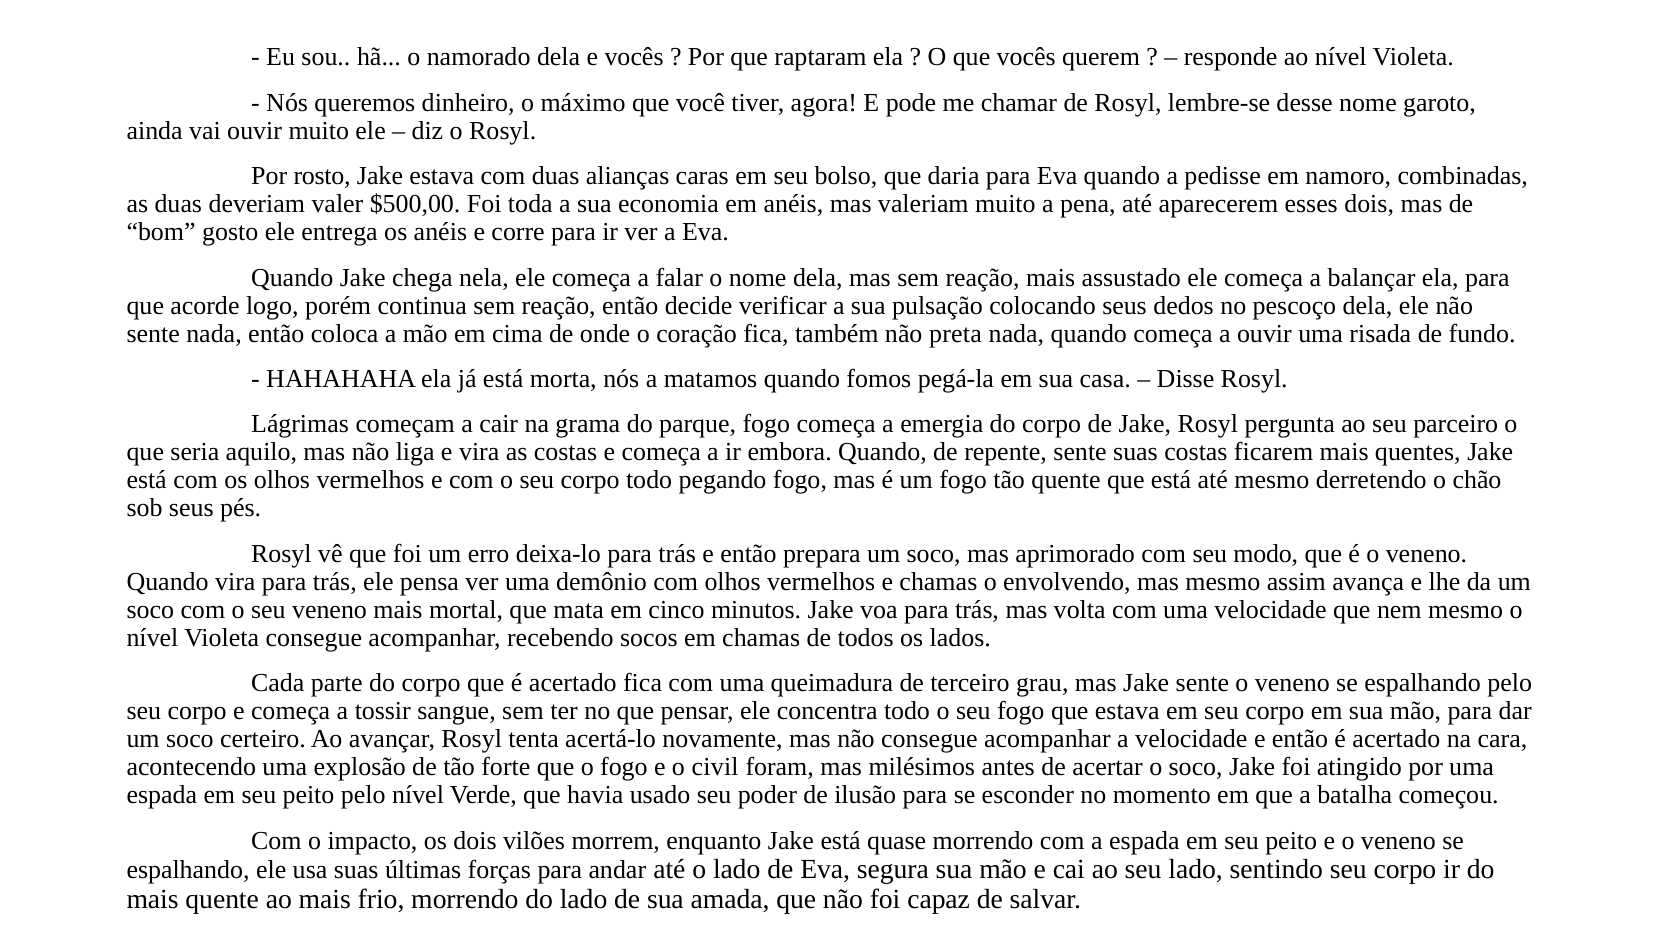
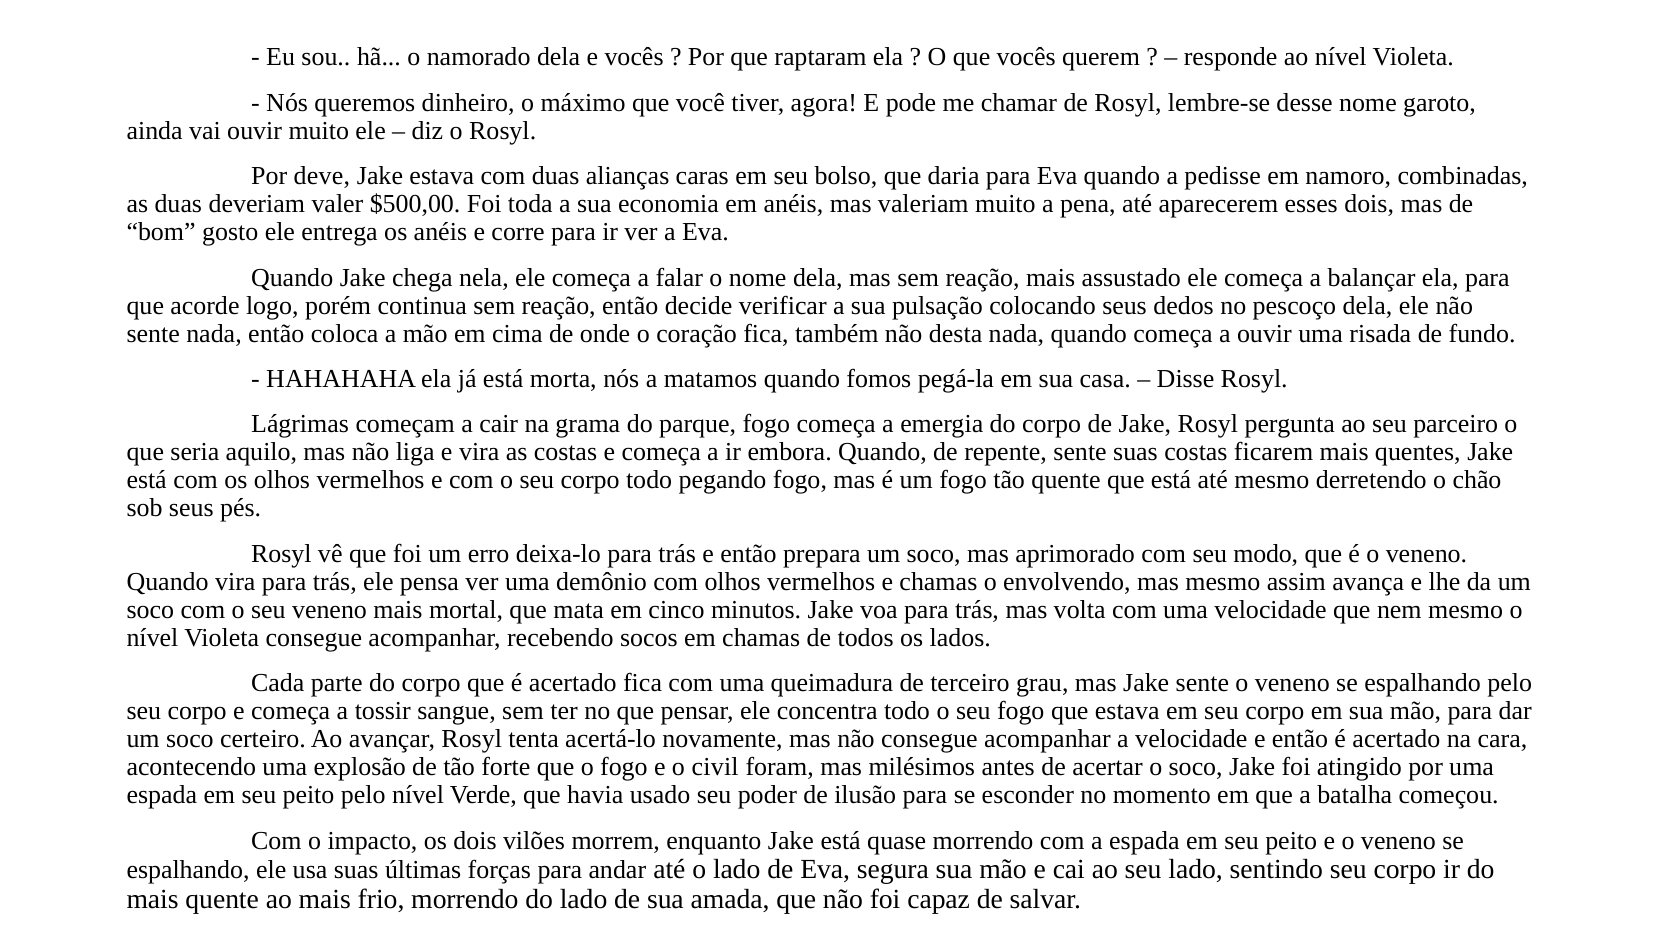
rosto: rosto -> deve
preta: preta -> desta
